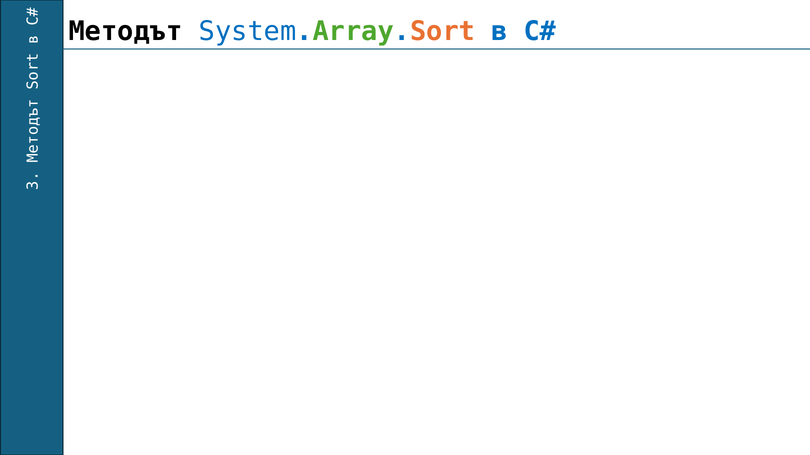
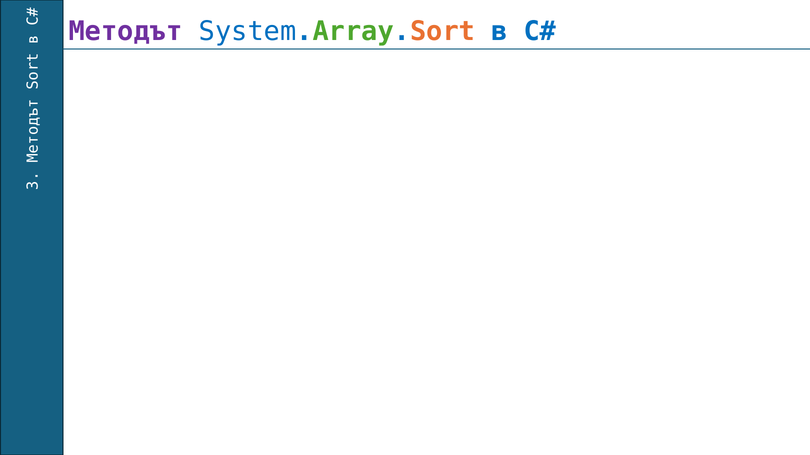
Методът colour: black -> purple
